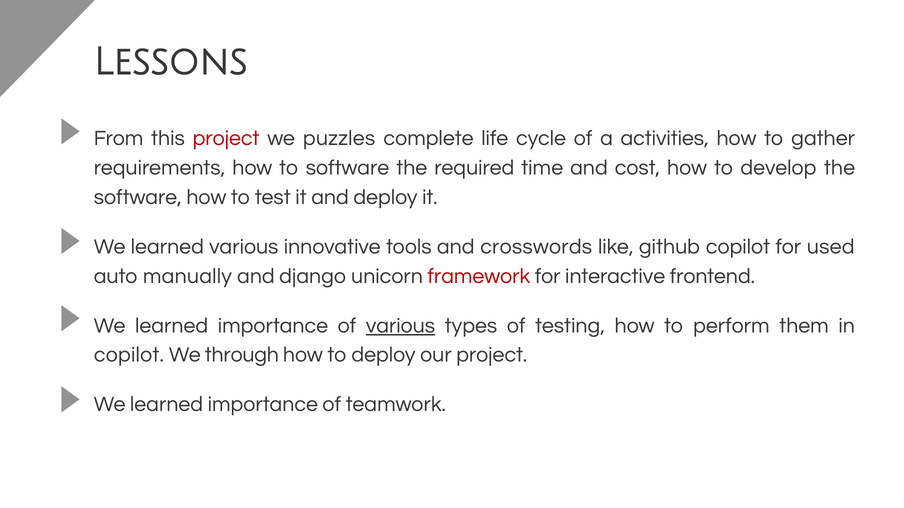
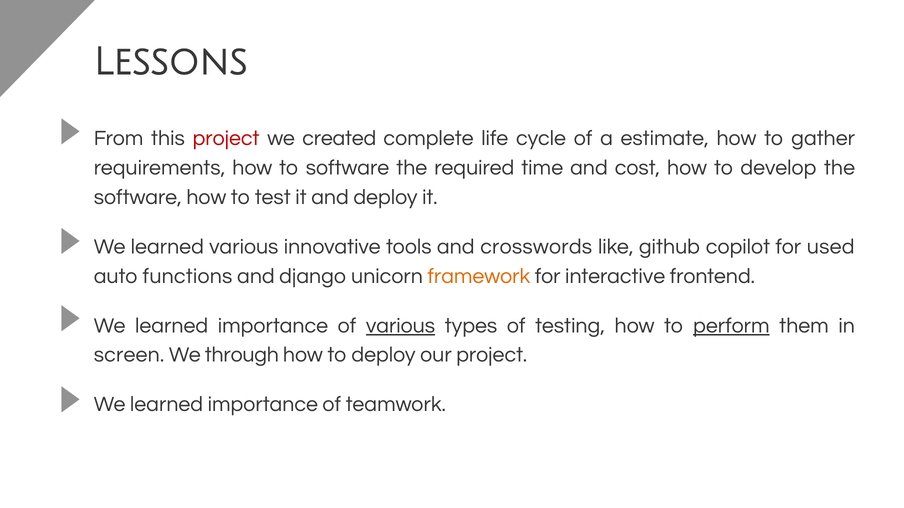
puzzles: puzzles -> created
activities: activities -> estimate
manually: manually -> functions
framework colour: red -> orange
perform underline: none -> present
copilot at (129, 355): copilot -> screen
